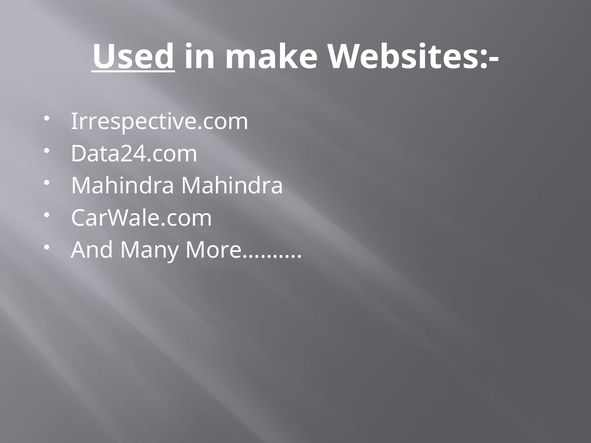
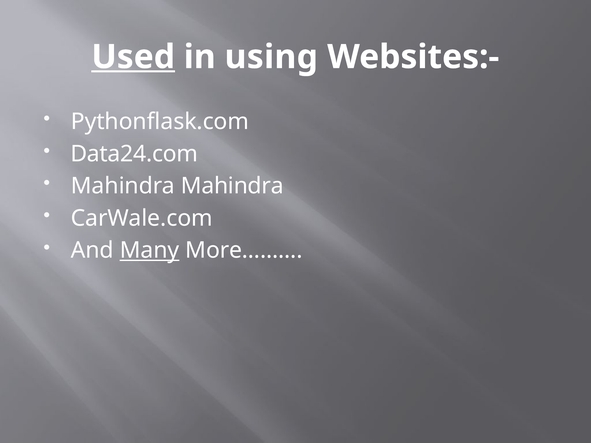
make: make -> using
Irrespective.com: Irrespective.com -> Pythonflask.com
Many underline: none -> present
